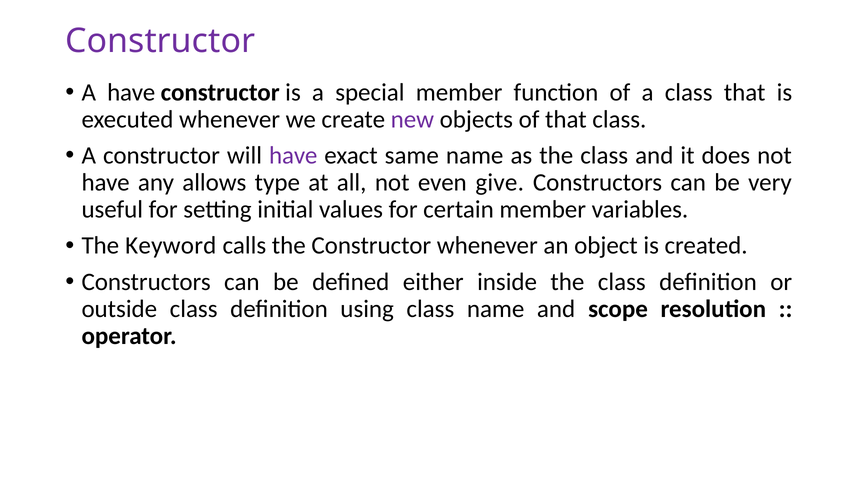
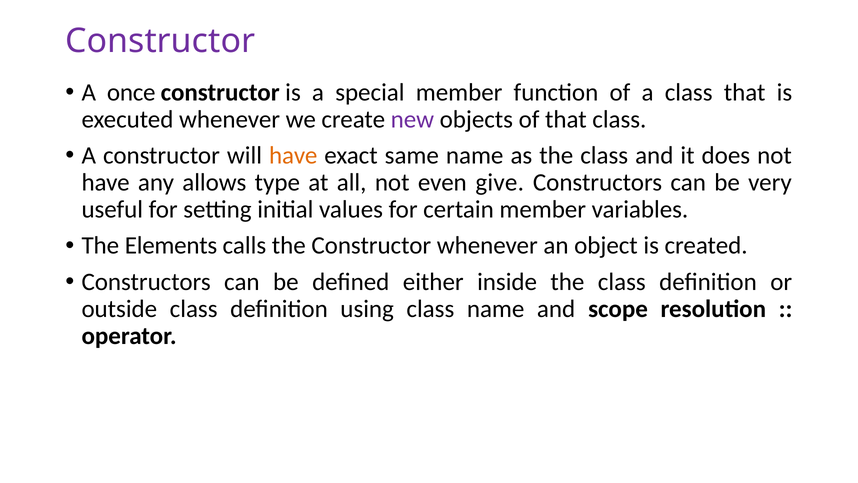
A have: have -> once
have at (293, 156) colour: purple -> orange
Keyword: Keyword -> Elements
